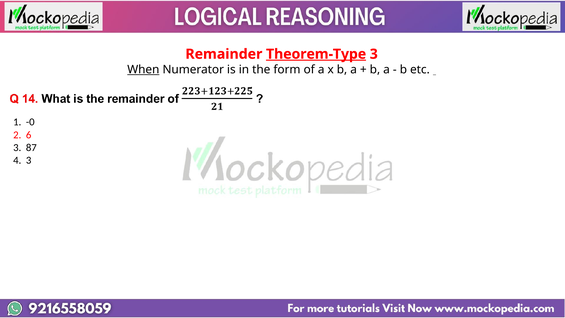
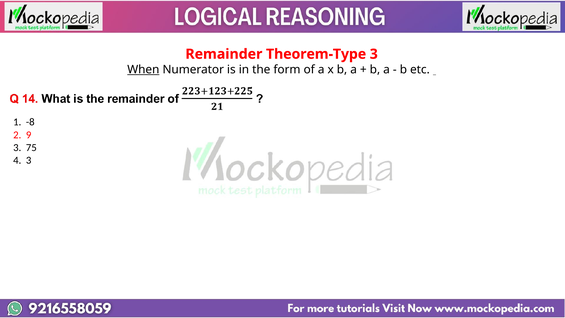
Theorem-Type underline: present -> none
-0: -0 -> -8
6: 6 -> 9
87: 87 -> 75
